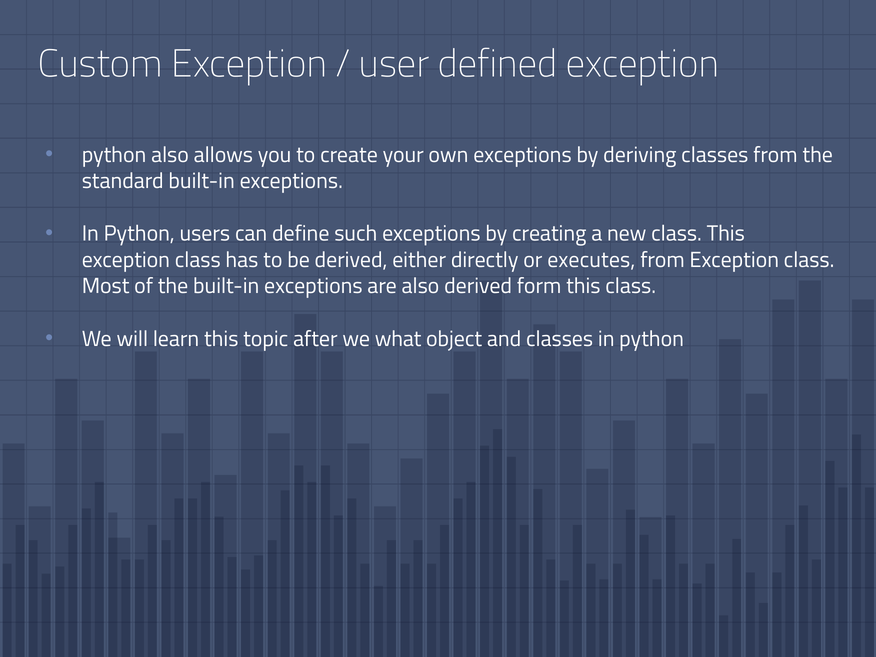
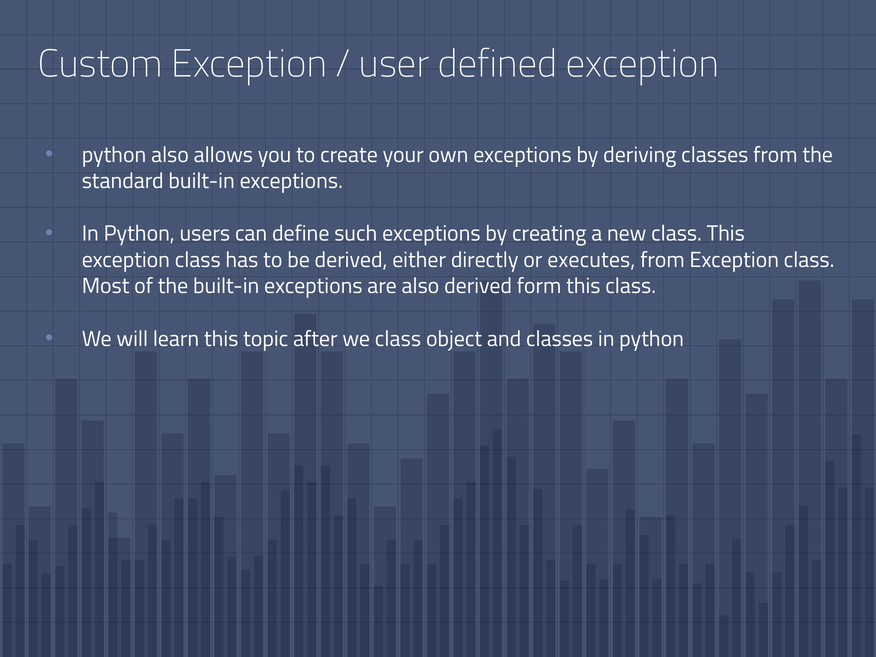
we what: what -> class
